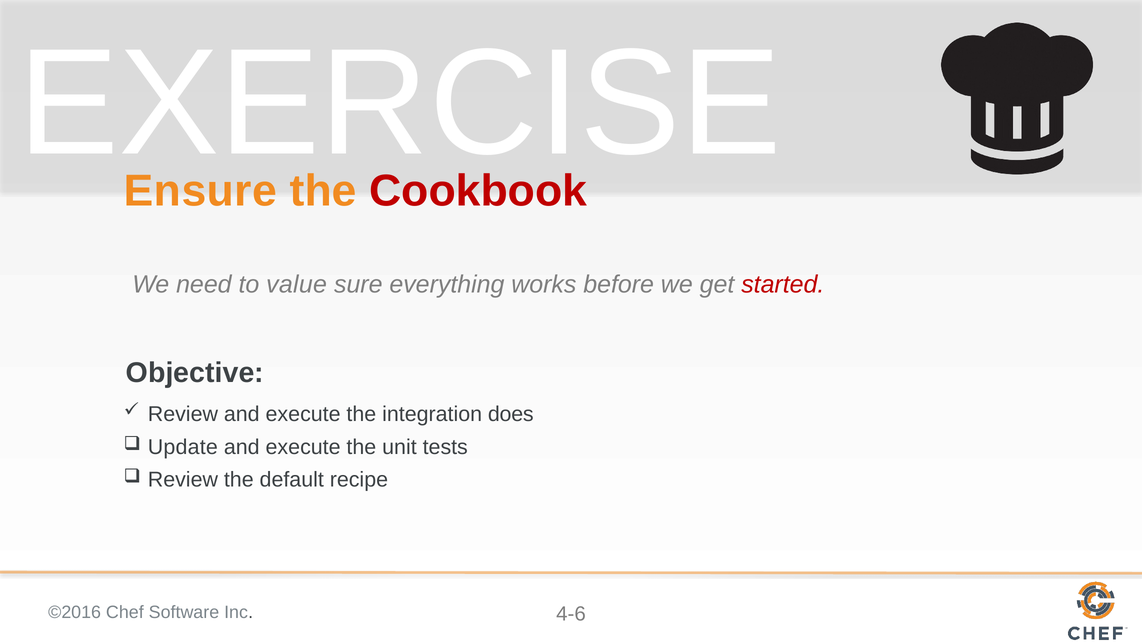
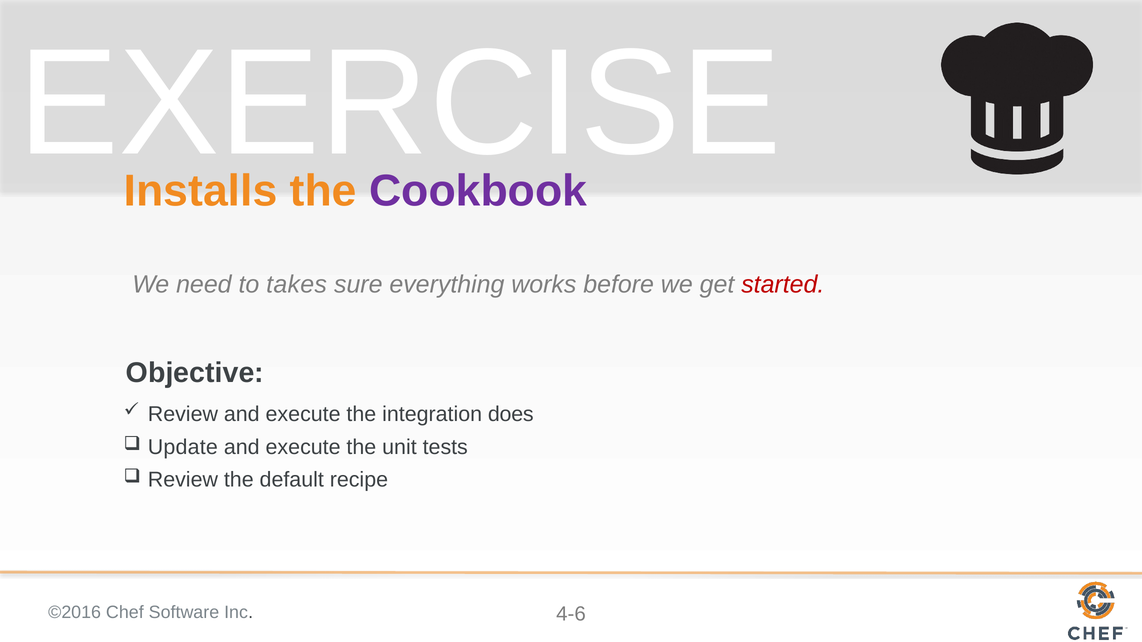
Ensure: Ensure -> Installs
Cookbook colour: red -> purple
value: value -> takes
